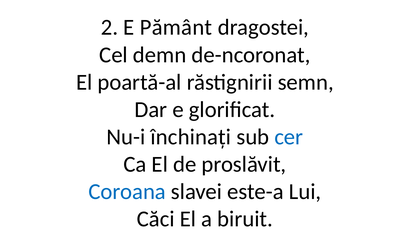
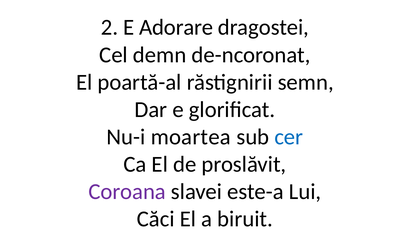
Pământ: Pământ -> Adorare
închinați: închinați -> moartea
Coroana colour: blue -> purple
